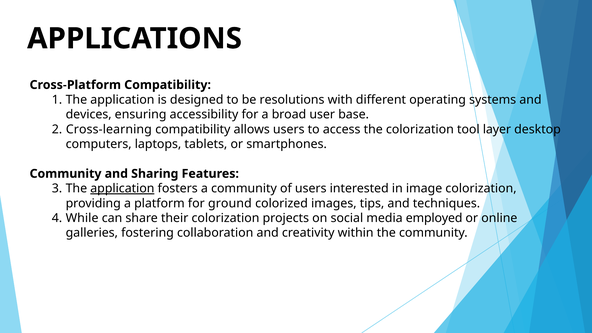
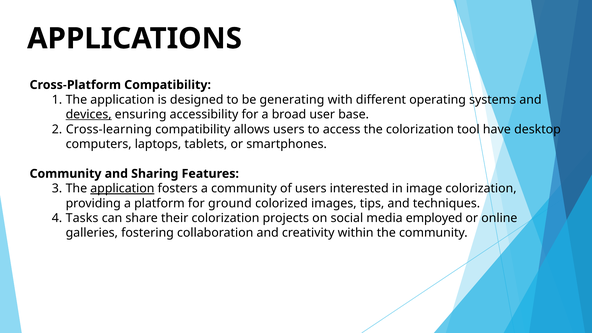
resolutions: resolutions -> generating
devices underline: none -> present
layer: layer -> have
While: While -> Tasks
